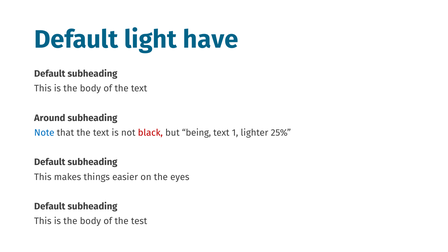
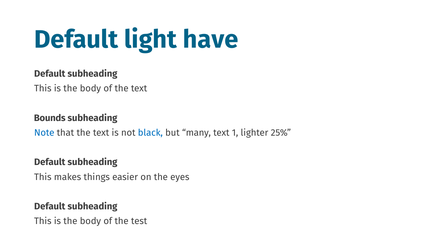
Around: Around -> Bounds
black colour: red -> blue
being: being -> many
